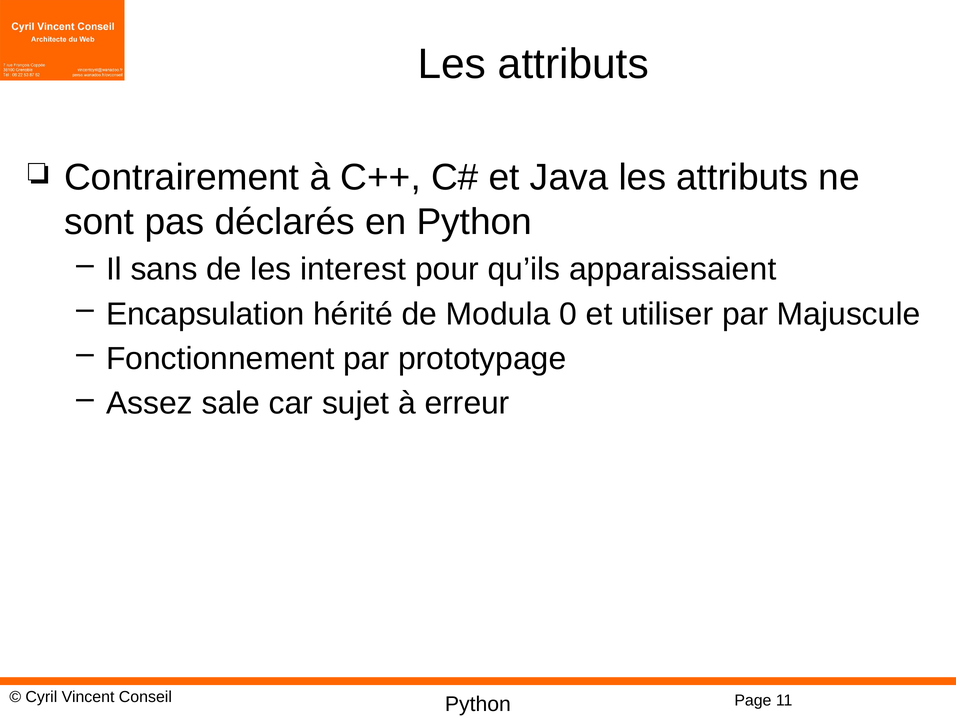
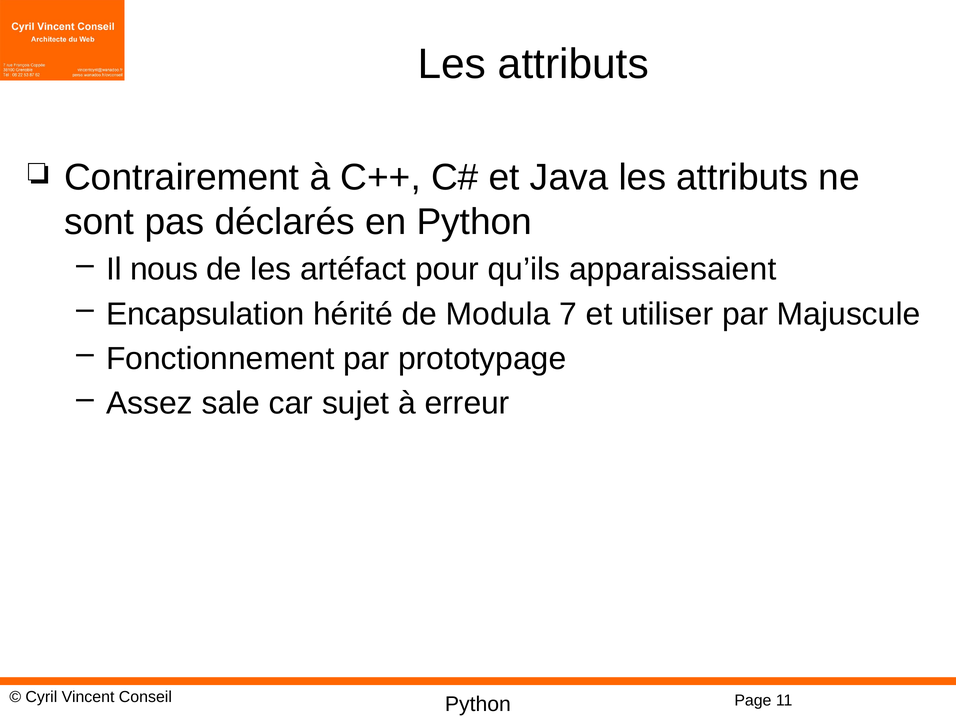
sans: sans -> nous
interest: interest -> artéfact
0: 0 -> 7
